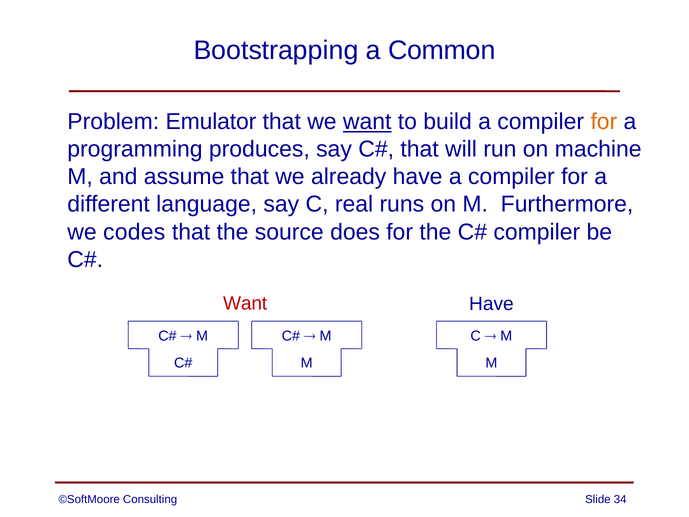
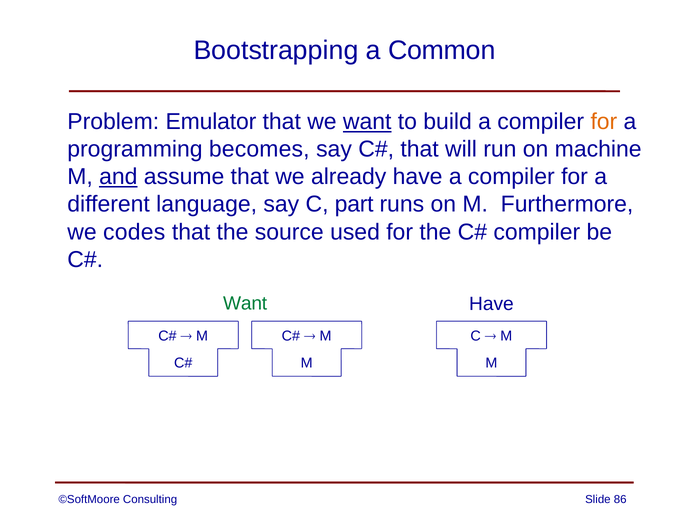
produces: produces -> becomes
and underline: none -> present
real: real -> part
does: does -> used
Want at (245, 303) colour: red -> green
34: 34 -> 86
